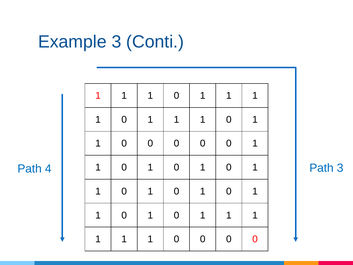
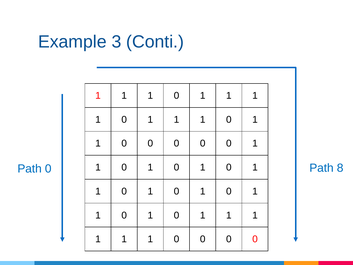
Path 4: 4 -> 0
Path 3: 3 -> 8
